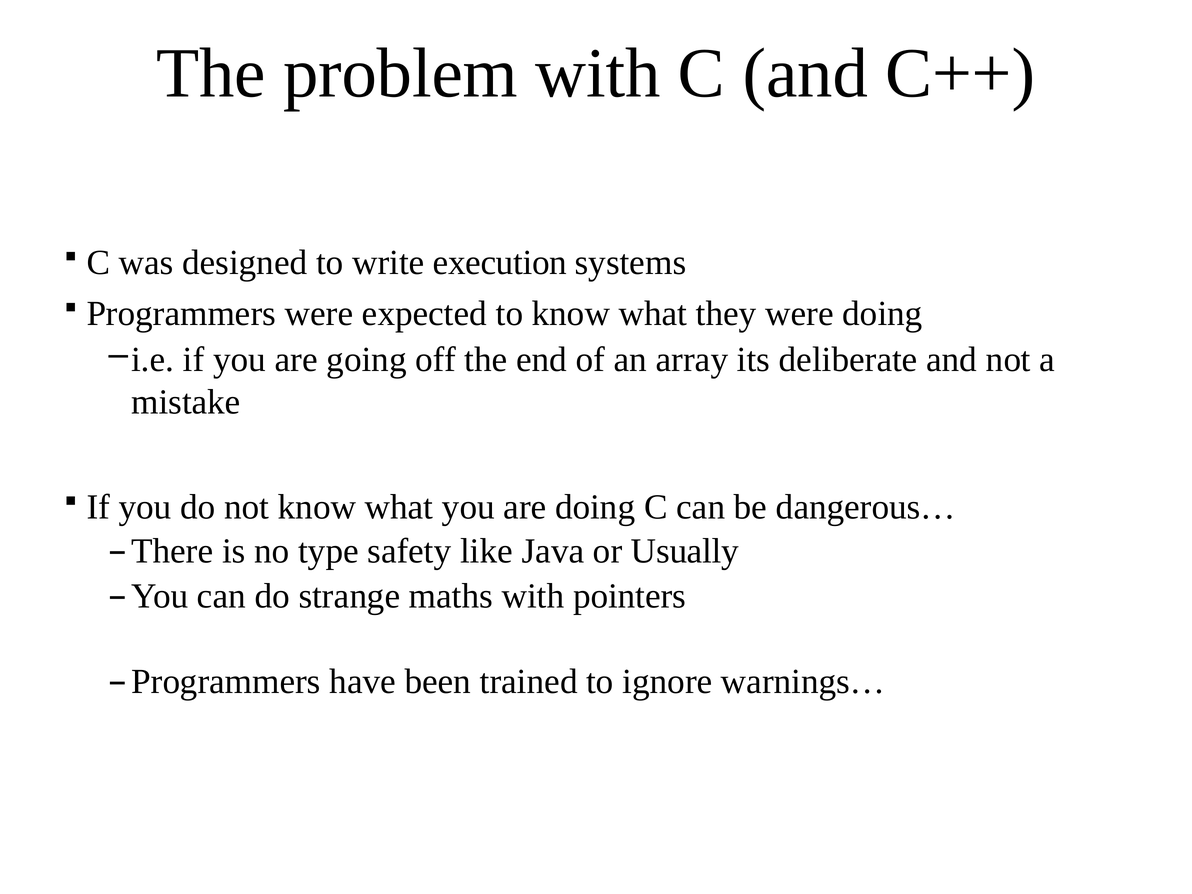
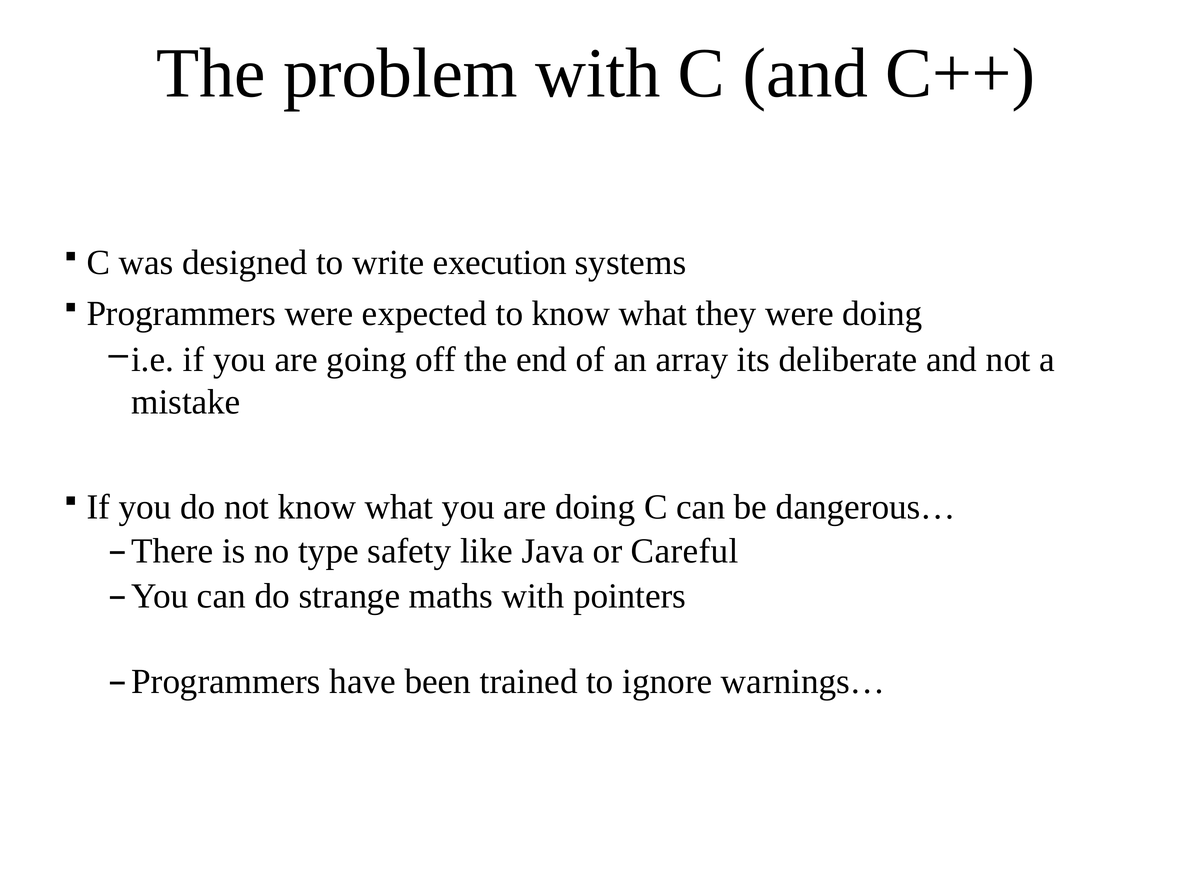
Usually: Usually -> Careful
